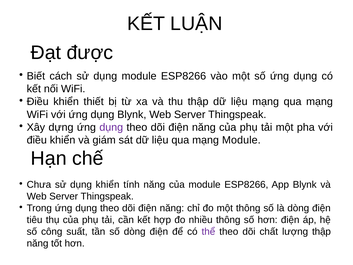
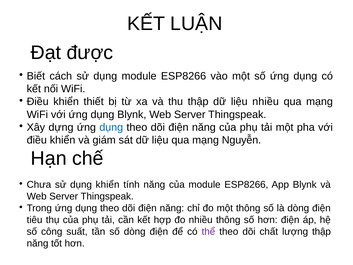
liệu mạng: mạng -> nhiều
dụng at (111, 127) colour: purple -> blue
mạng Module: Module -> Nguyễn
